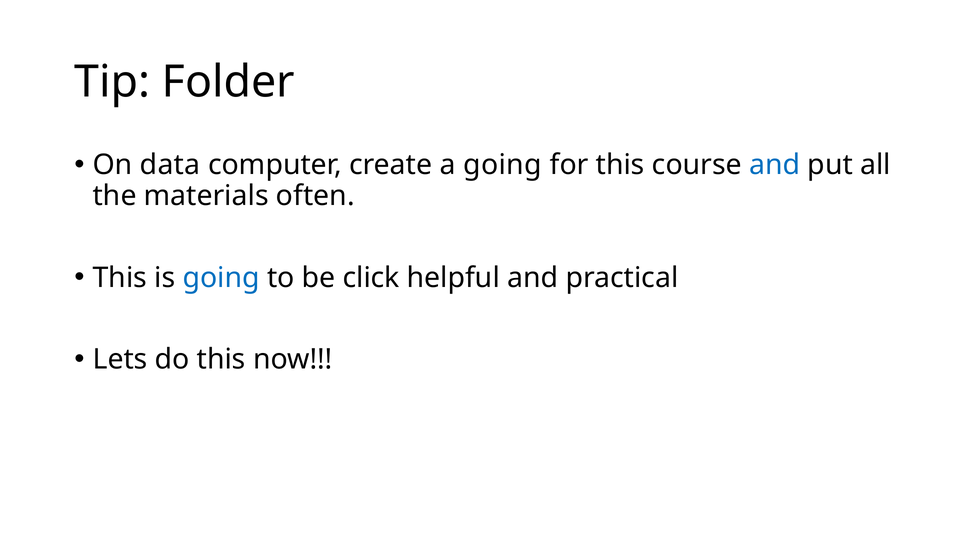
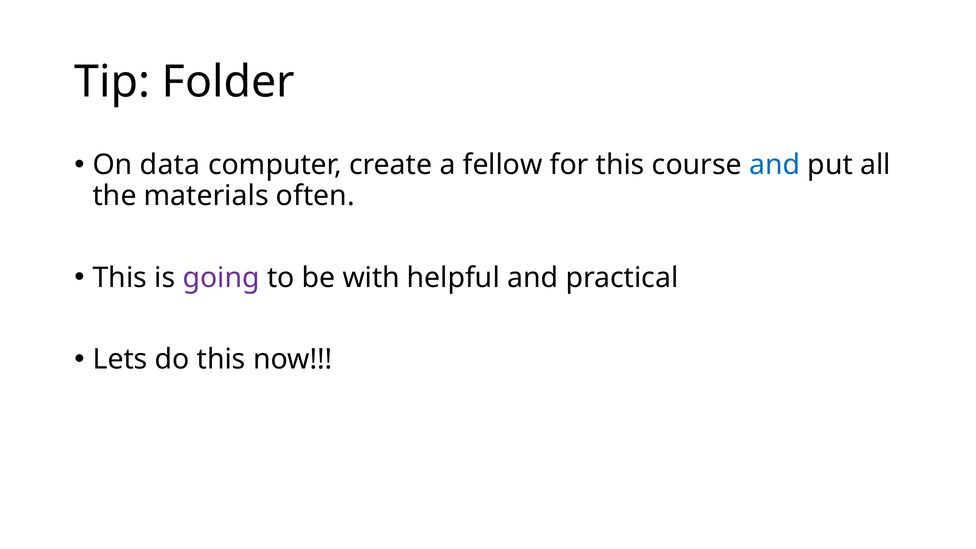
a going: going -> fellow
going at (221, 278) colour: blue -> purple
click: click -> with
